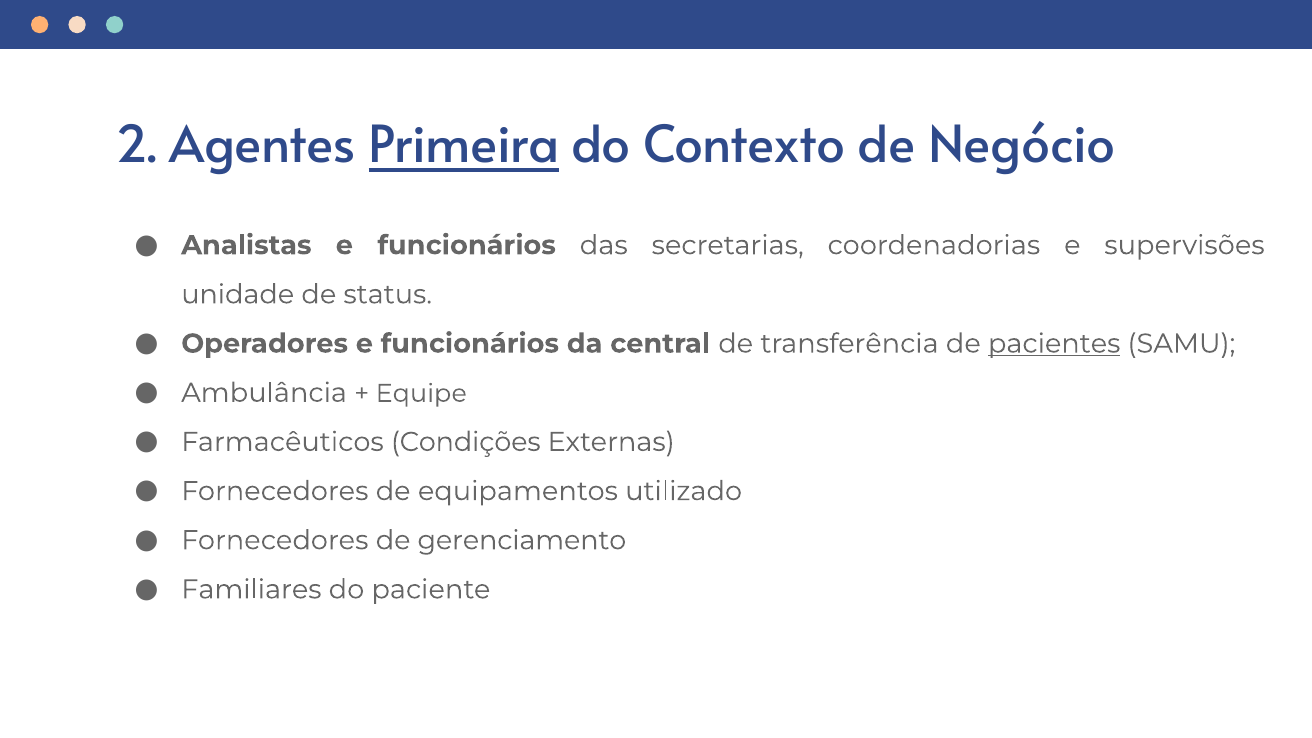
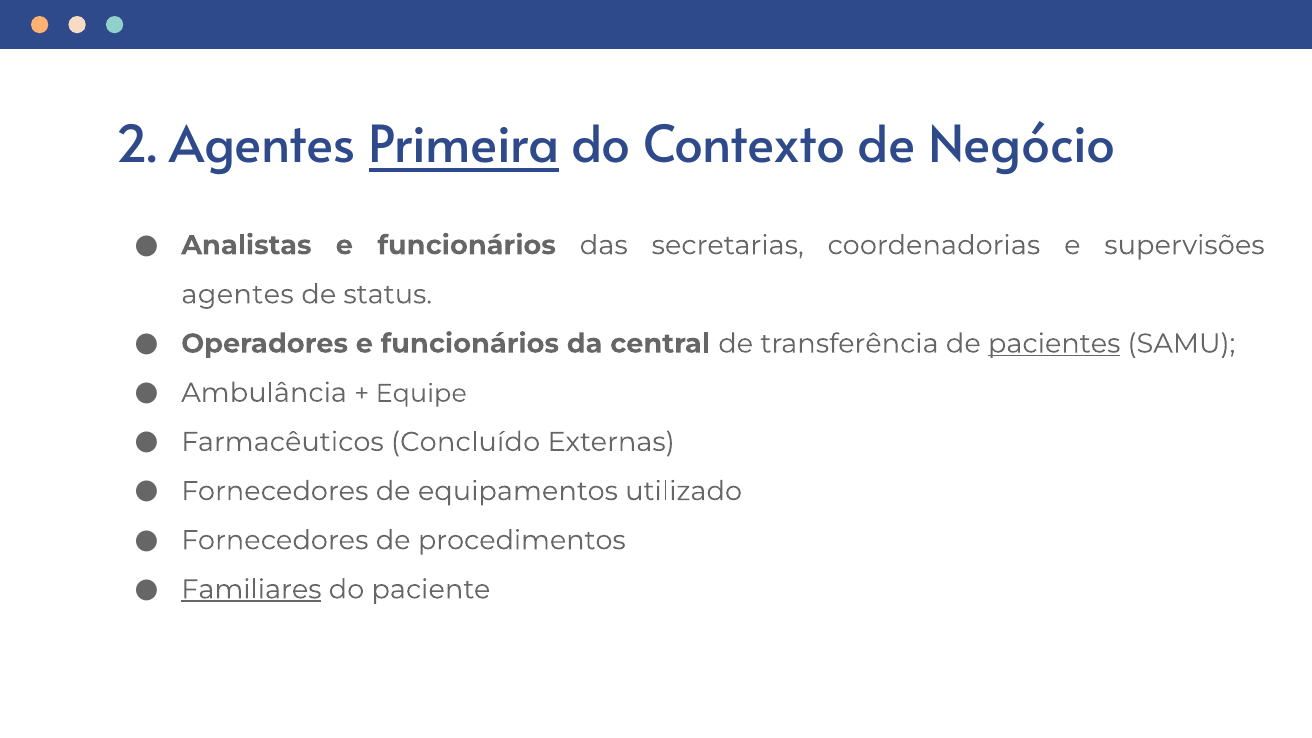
unidade at (238, 294): unidade -> agentes
Condições: Condições -> Concluído
gerenciamento: gerenciamento -> procedimentos
Familiares underline: none -> present
